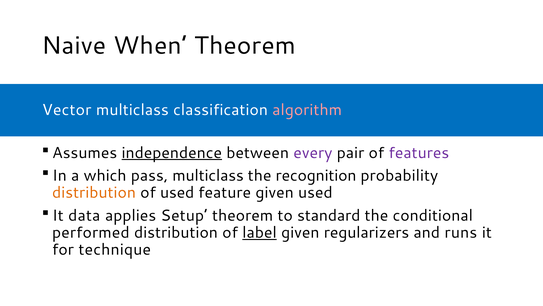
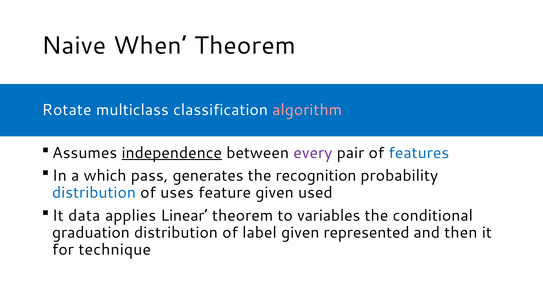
Vector: Vector -> Rotate
features colour: purple -> blue
pass multiclass: multiclass -> generates
distribution at (94, 192) colour: orange -> blue
of used: used -> uses
Setup: Setup -> Linear
standard: standard -> variables
performed: performed -> graduation
label underline: present -> none
regularizers: regularizers -> represented
runs: runs -> then
